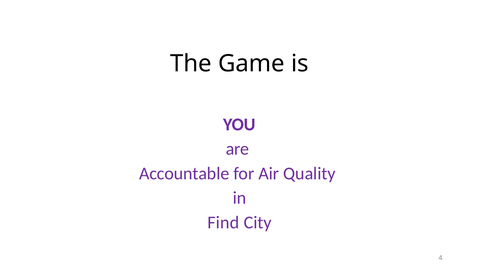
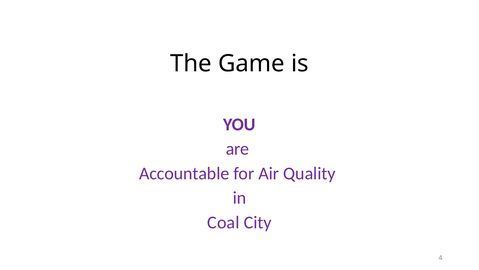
Find: Find -> Coal
